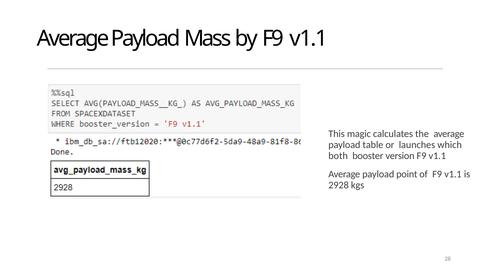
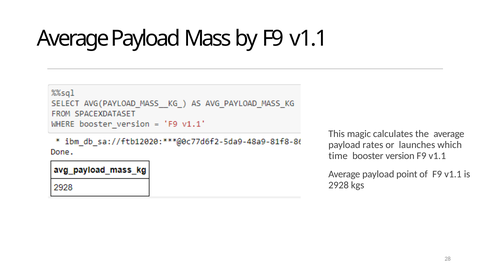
table: table -> rates
both: both -> time
